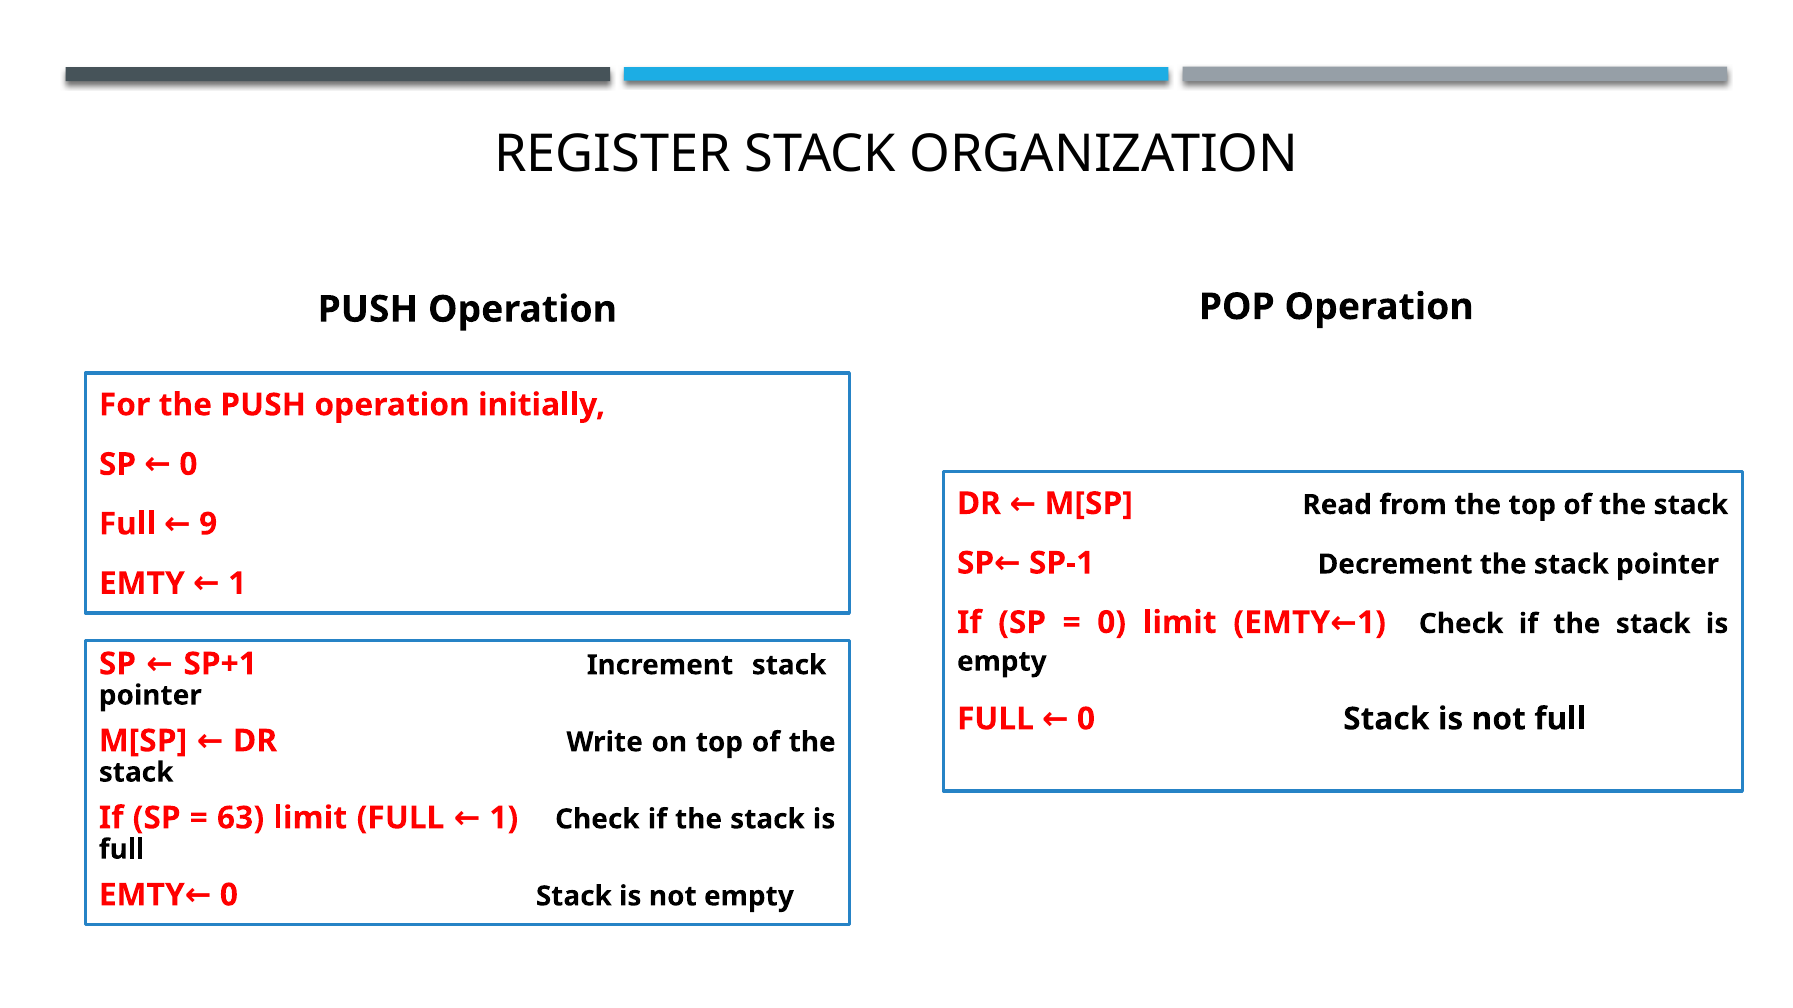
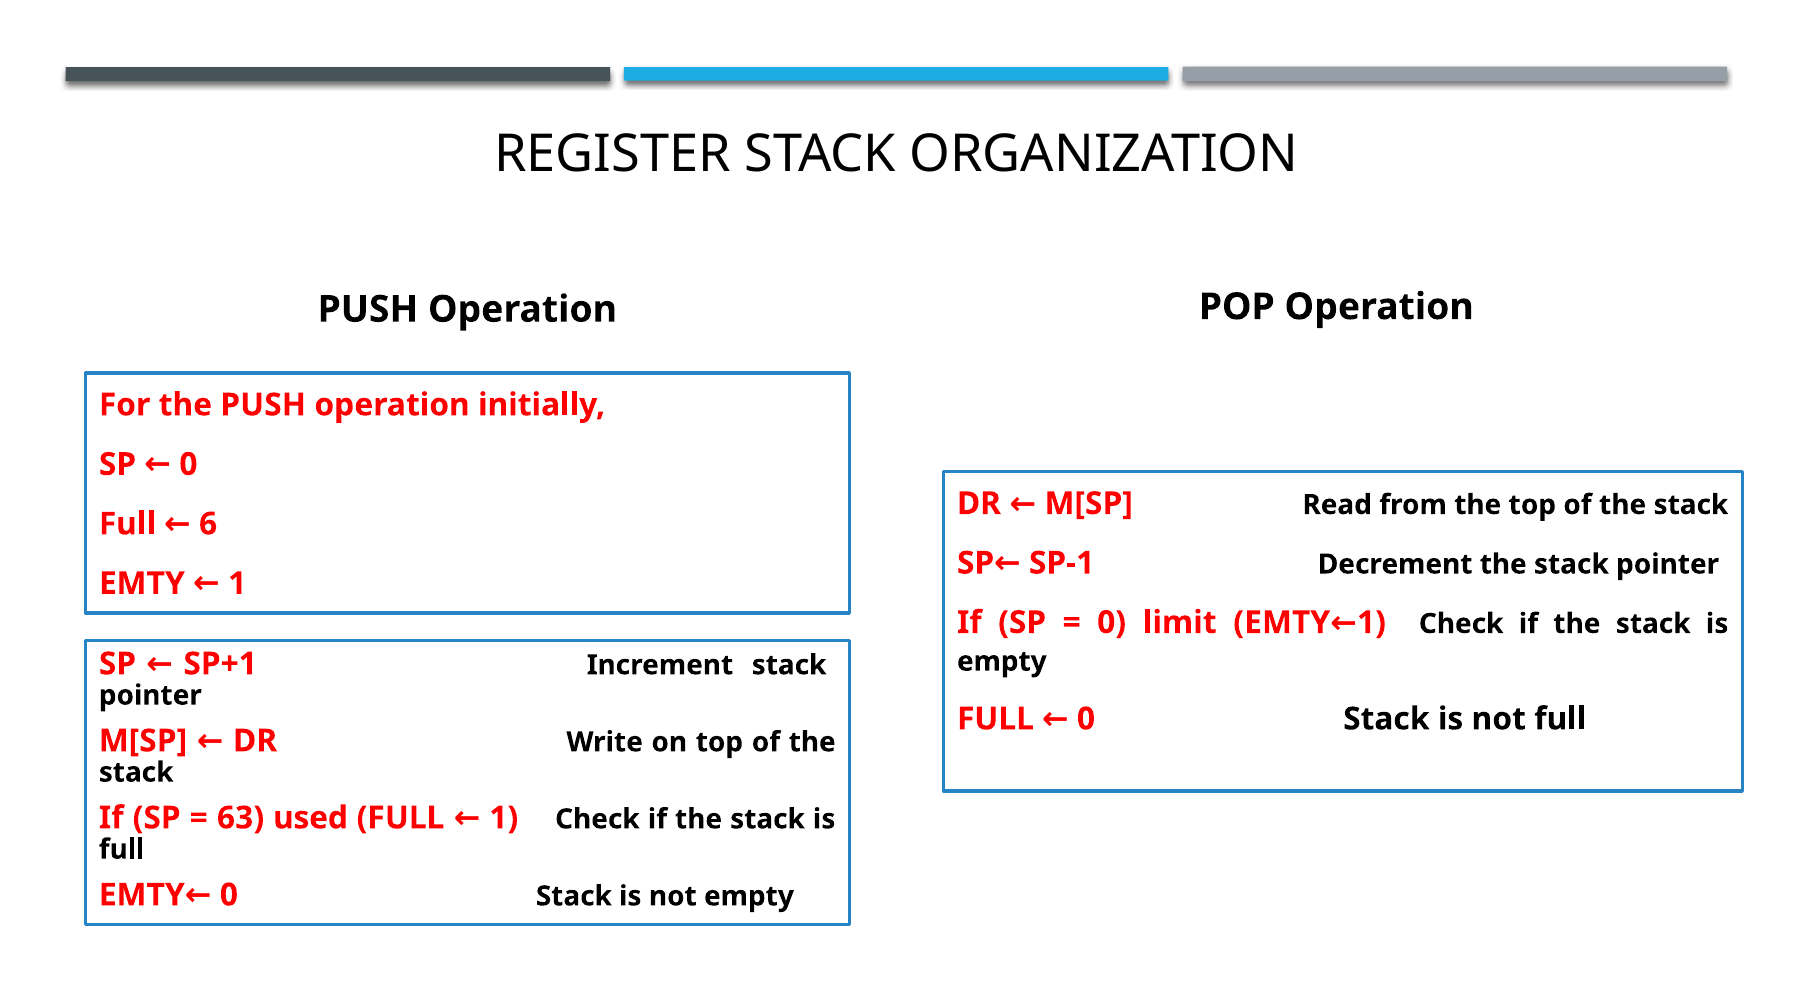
9: 9 -> 6
63 limit: limit -> used
